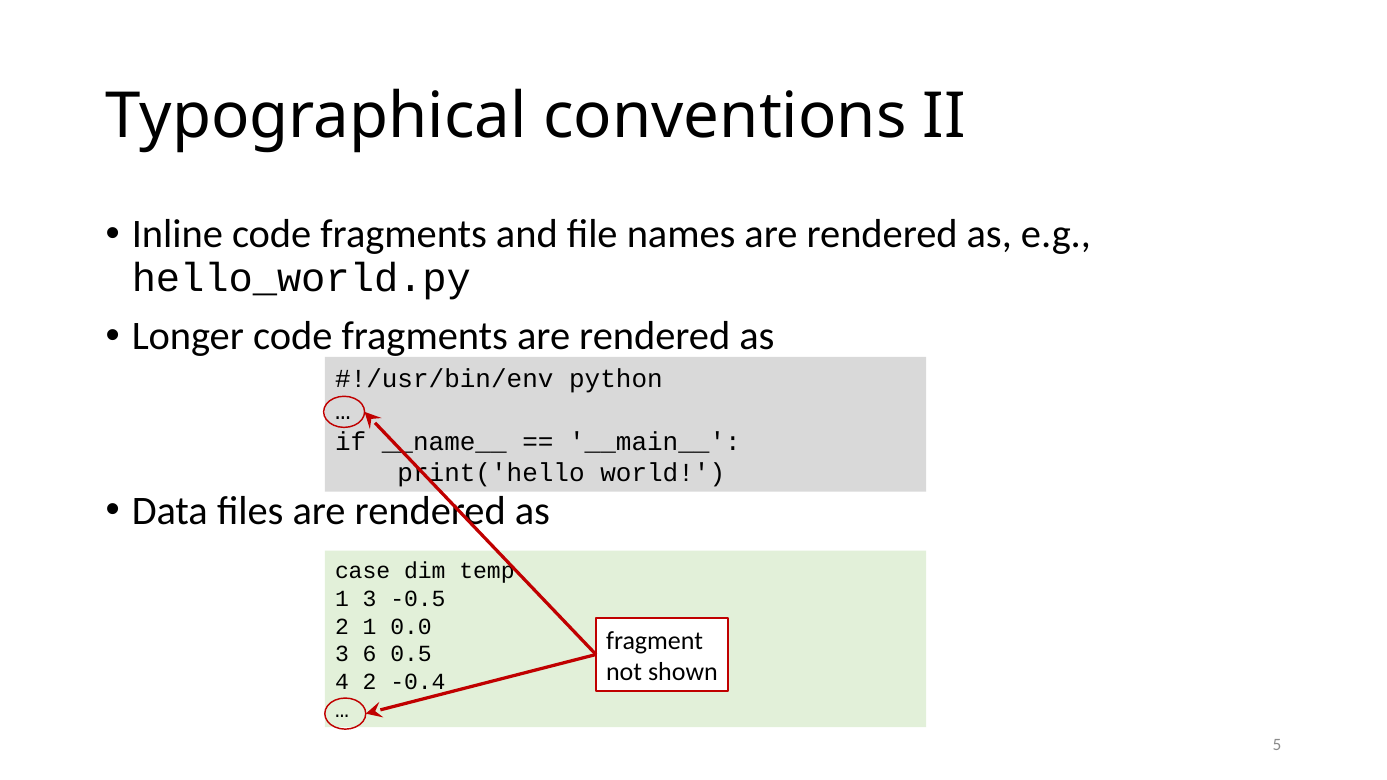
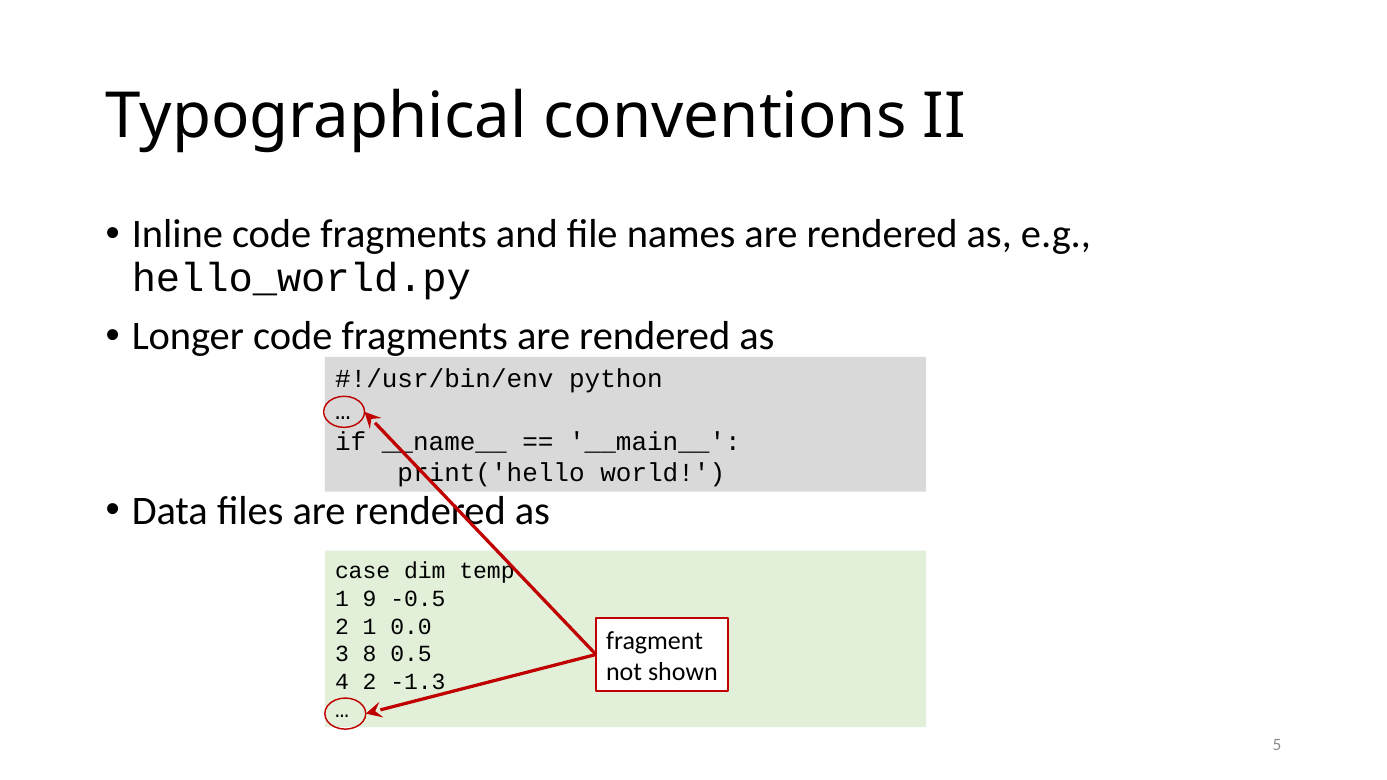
1 3: 3 -> 9
6: 6 -> 8
-0.4: -0.4 -> -1.3
